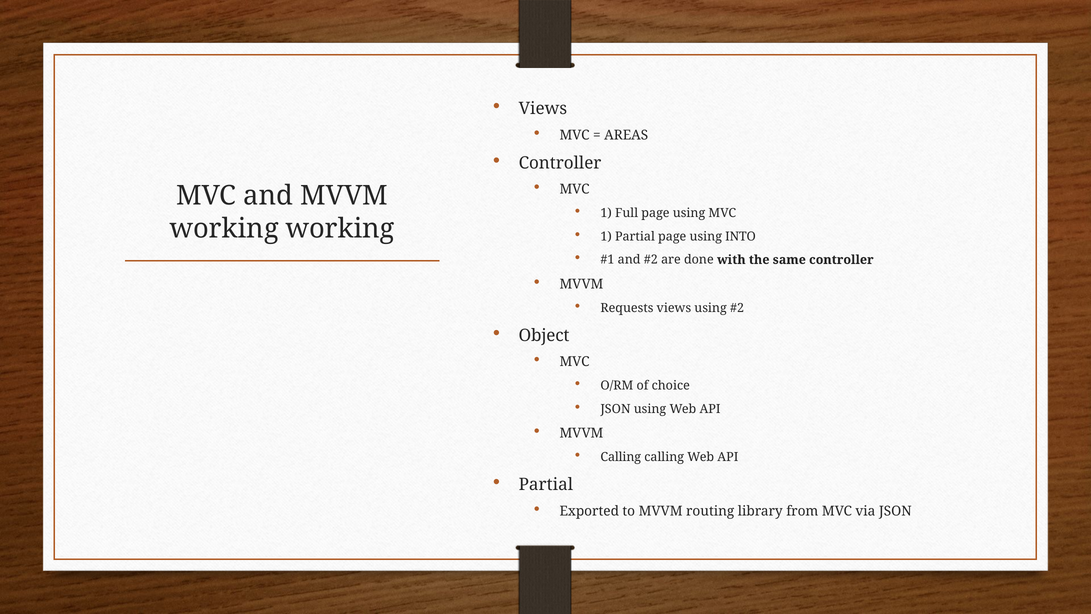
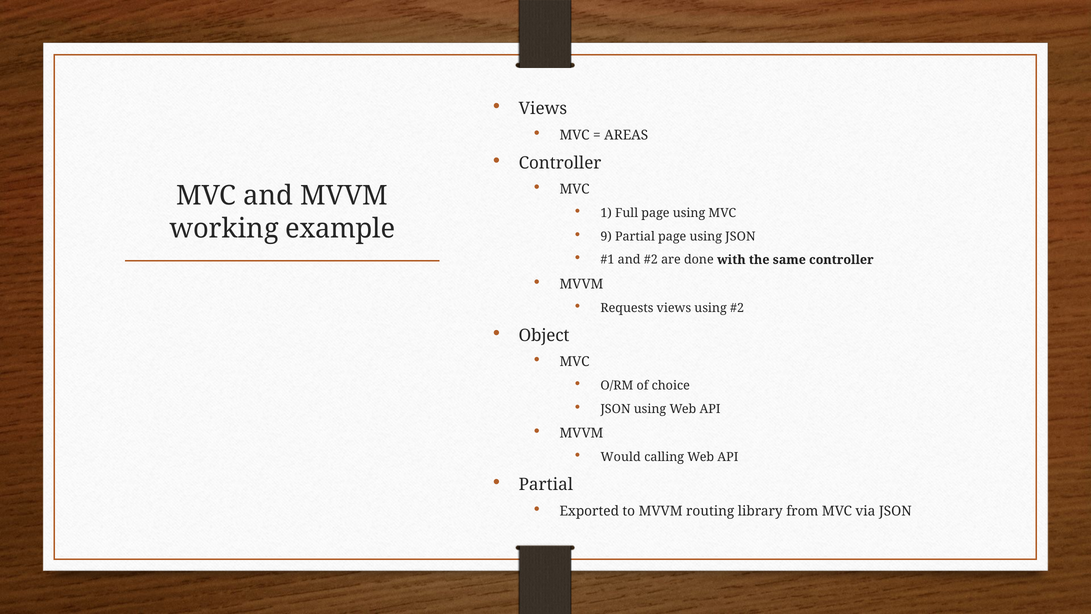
working working: working -> example
1 at (606, 236): 1 -> 9
using INTO: INTO -> JSON
Calling at (621, 457): Calling -> Would
